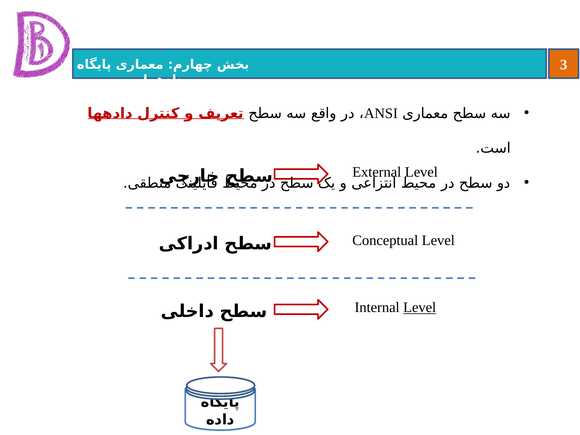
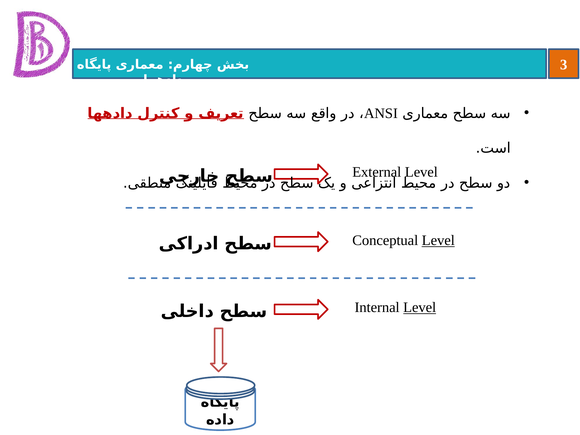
Level at (438, 240) underline: none -> present
